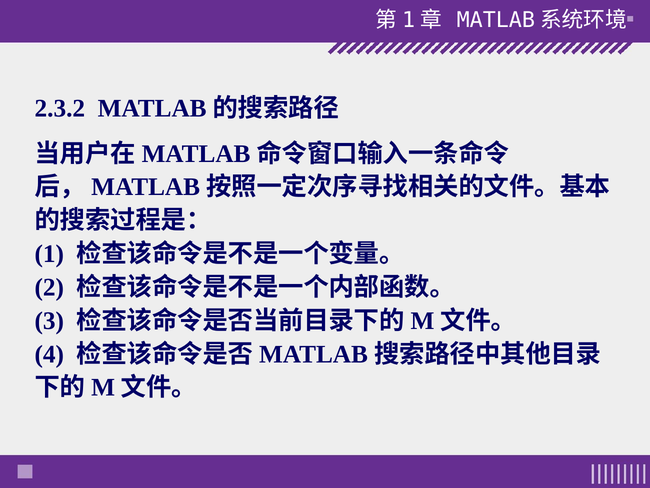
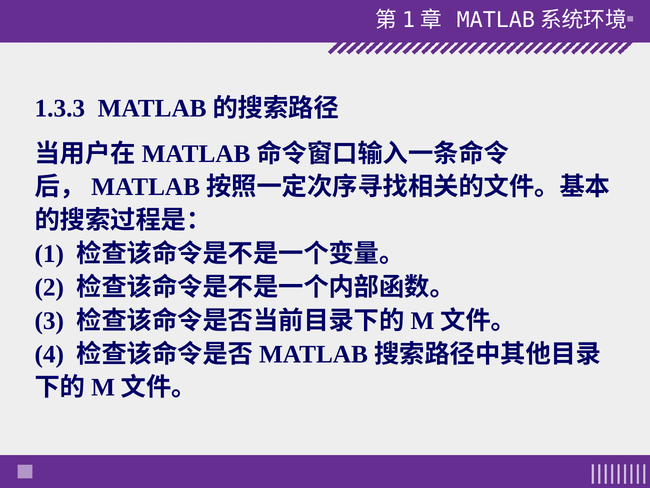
2.3.2: 2.3.2 -> 1.3.3
